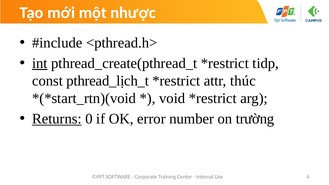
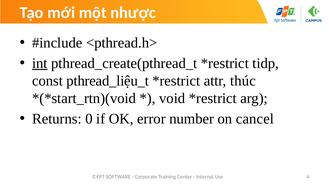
pthread_lịch_t: pthread_lịch_t -> pthread_liệu_t
Returns underline: present -> none
trường: trường -> cancel
